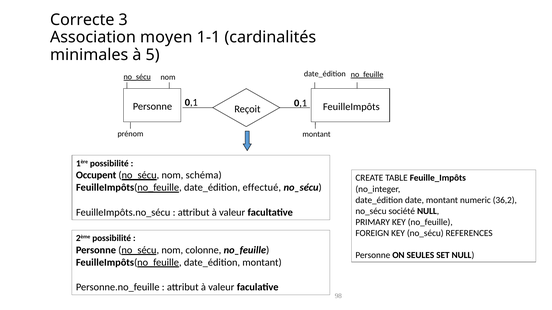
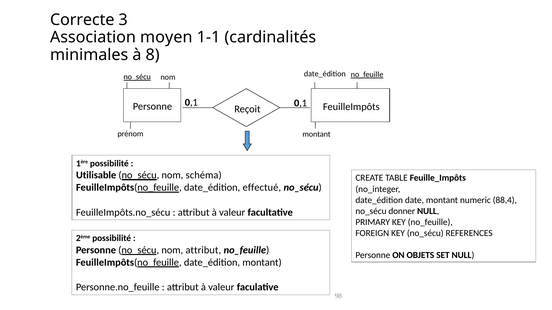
5: 5 -> 8
Occupent: Occupent -> Utilisable
36,2: 36,2 -> 88,4
société: société -> donner
nom colonne: colonne -> attribut
SEULES: SEULES -> OBJETS
